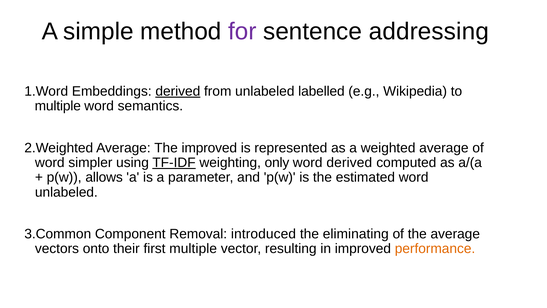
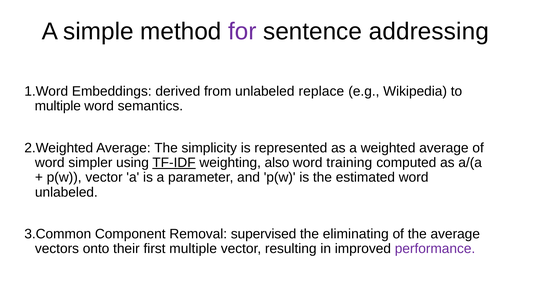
derived at (178, 91) underline: present -> none
labelled: labelled -> replace
The improved: improved -> simplicity
only: only -> also
word derived: derived -> training
p(w allows: allows -> vector
introduced: introduced -> supervised
performance colour: orange -> purple
